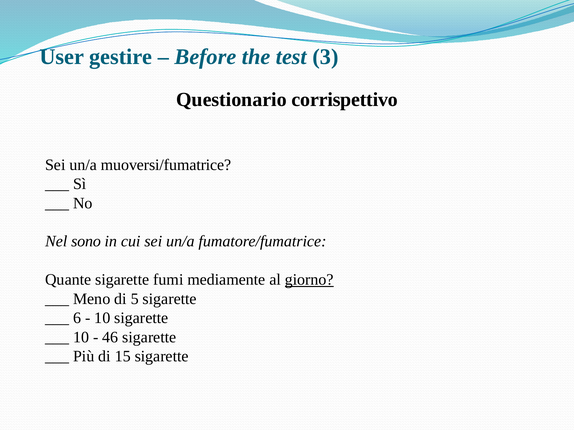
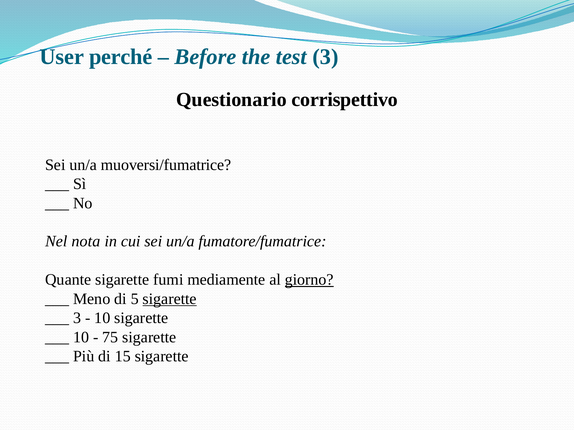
gestire: gestire -> perché
sono: sono -> nota
sigarette at (170, 299) underline: none -> present
6 at (77, 318): 6 -> 3
46: 46 -> 75
